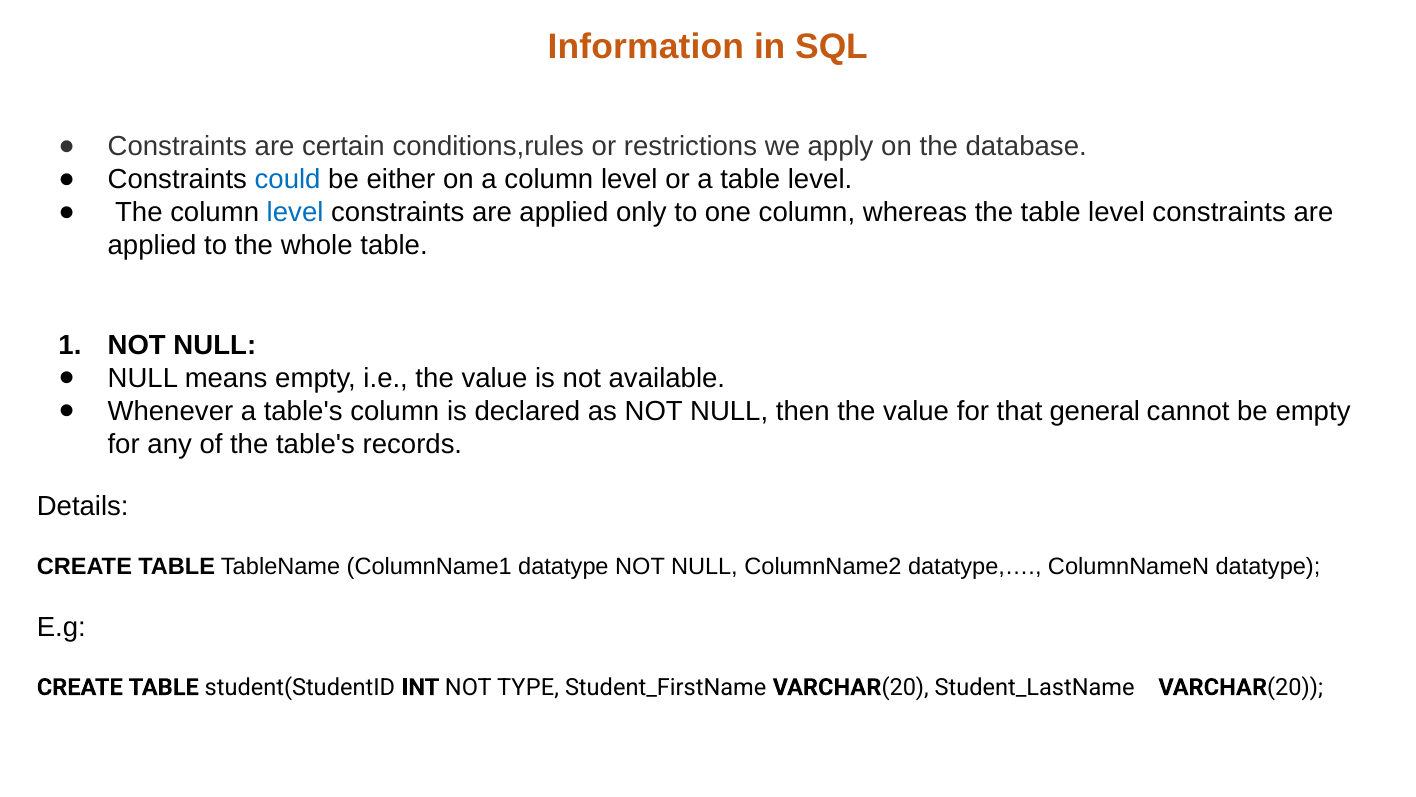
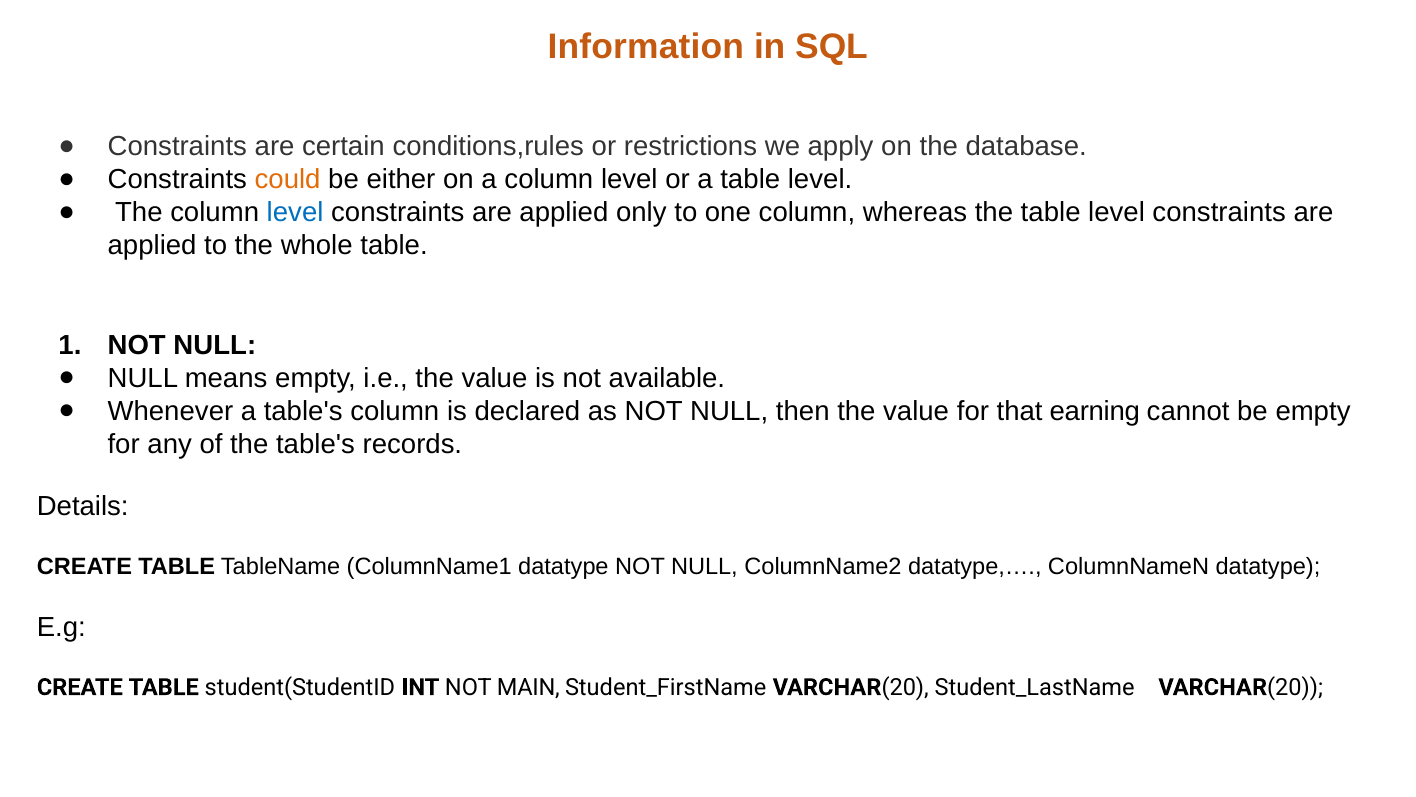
could colour: blue -> orange
general: general -> earning
TYPE: TYPE -> MAIN
